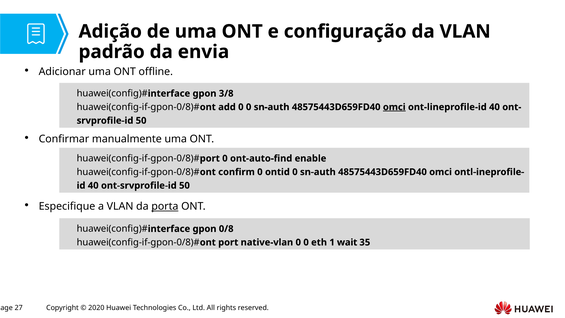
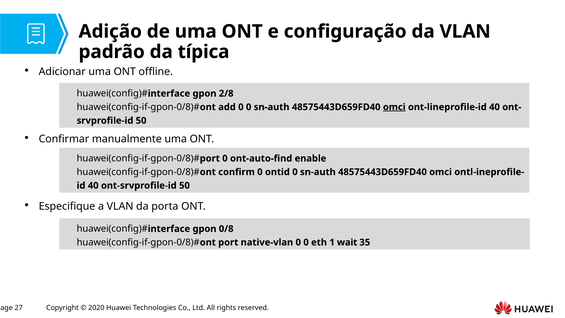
envia: envia -> típica
3/8: 3/8 -> 2/8
porta underline: present -> none
